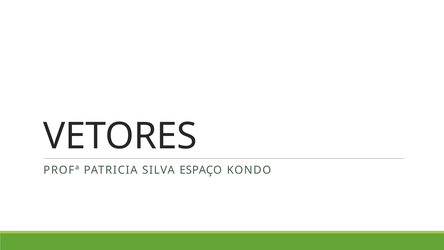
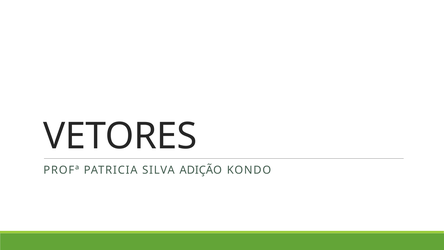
ESPAÇO: ESPAÇO -> ADIÇÃO
